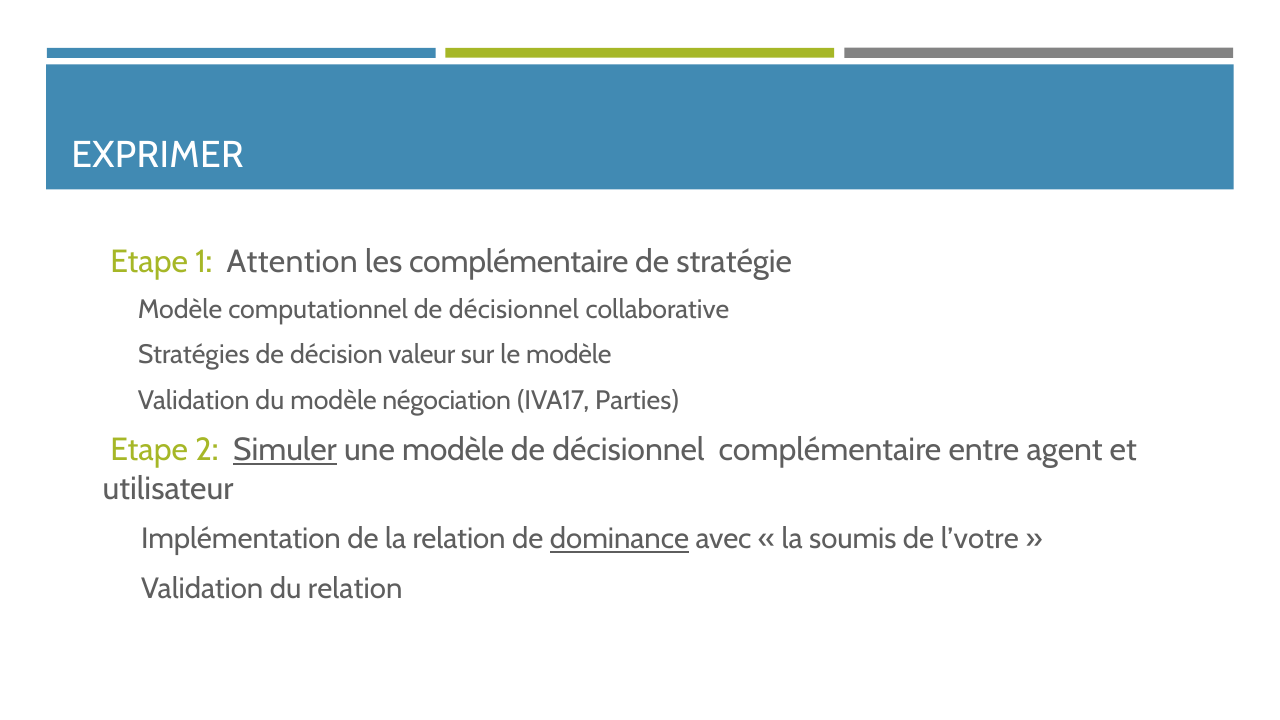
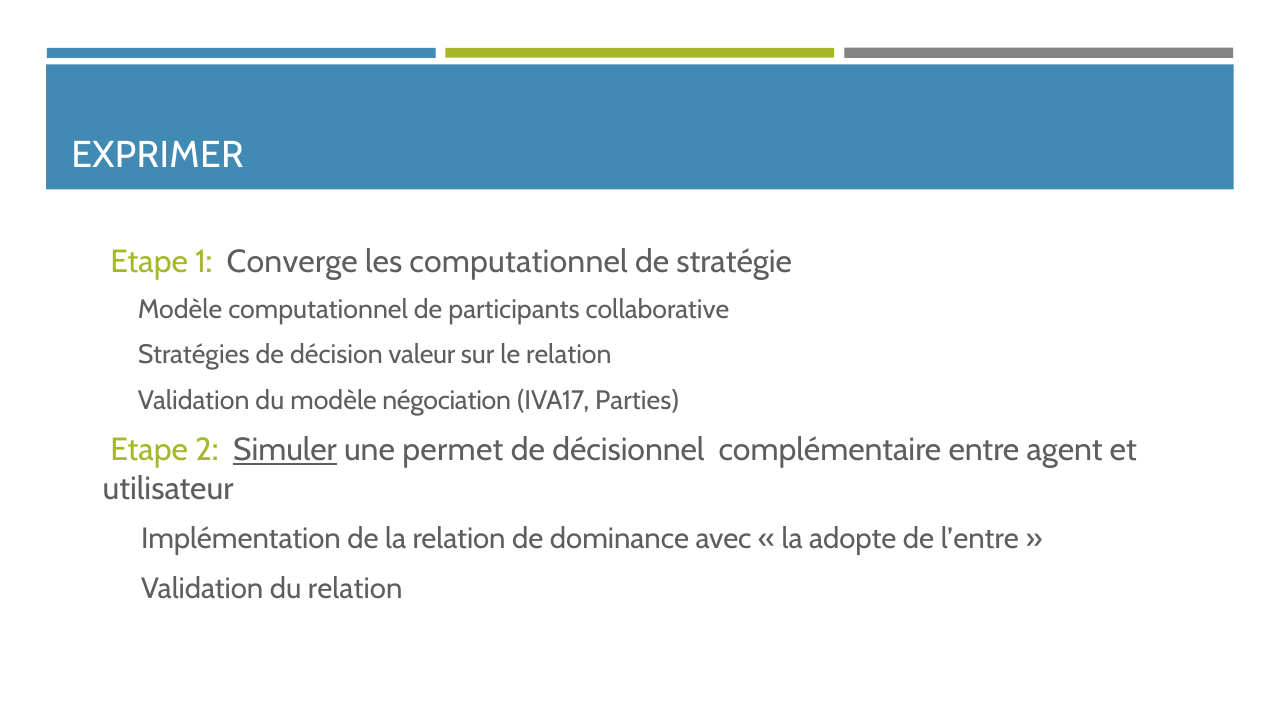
Attention: Attention -> Converge
les complémentaire: complémentaire -> computationnel
computationnel de décisionnel: décisionnel -> participants
le modèle: modèle -> relation
une modèle: modèle -> permet
dominance underline: present -> none
soumis: soumis -> adopte
l’votre: l’votre -> l’entre
